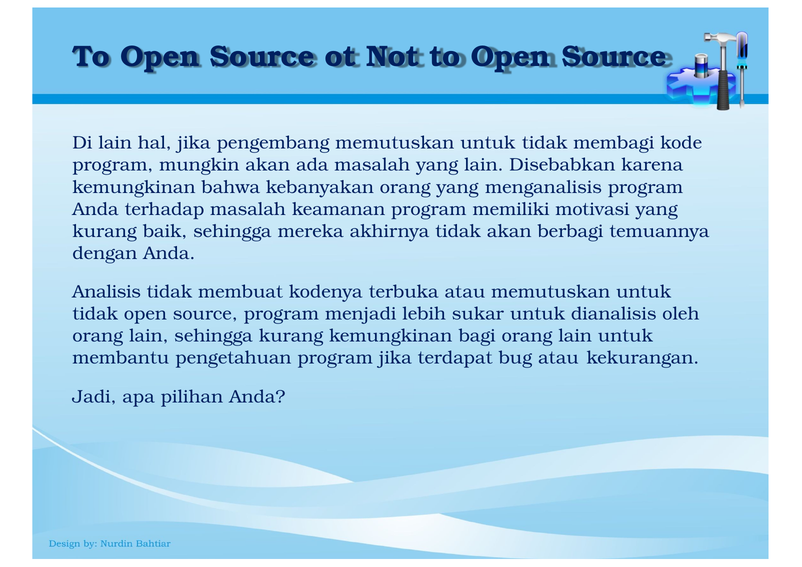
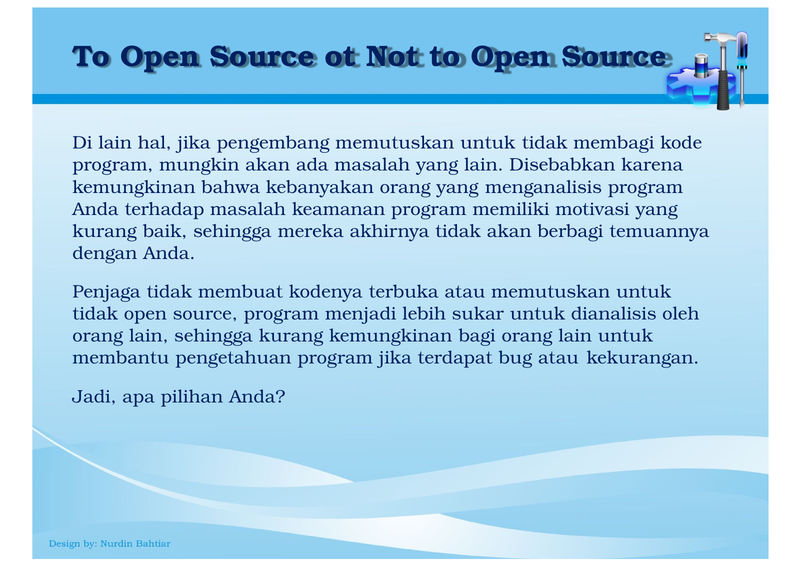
Analisis: Analisis -> Penjaga
